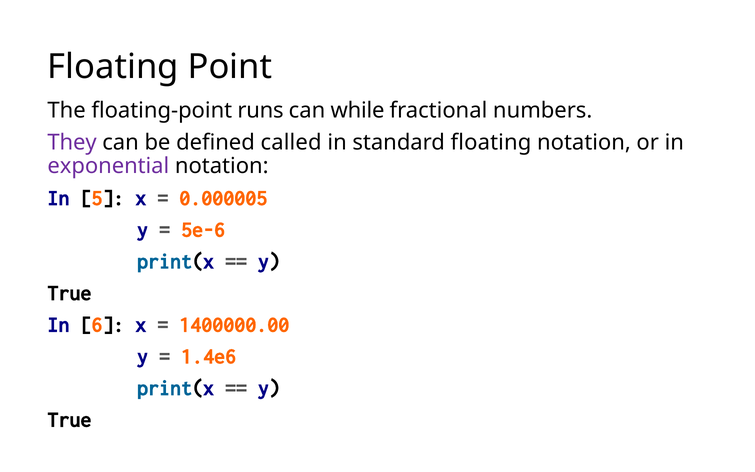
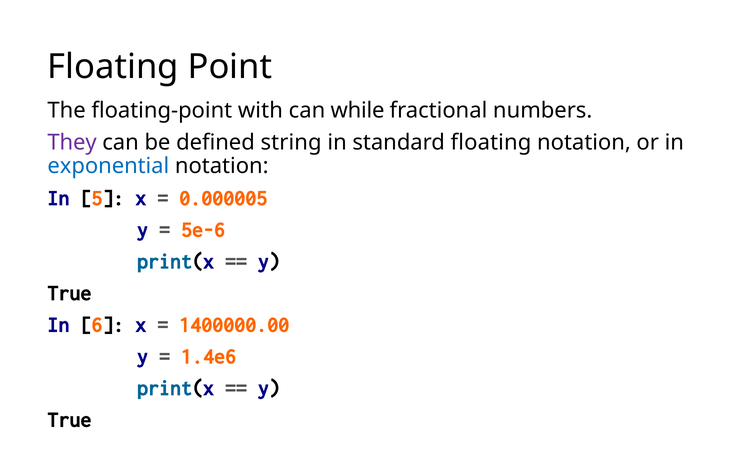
runs: runs -> with
called: called -> string
exponential colour: purple -> blue
